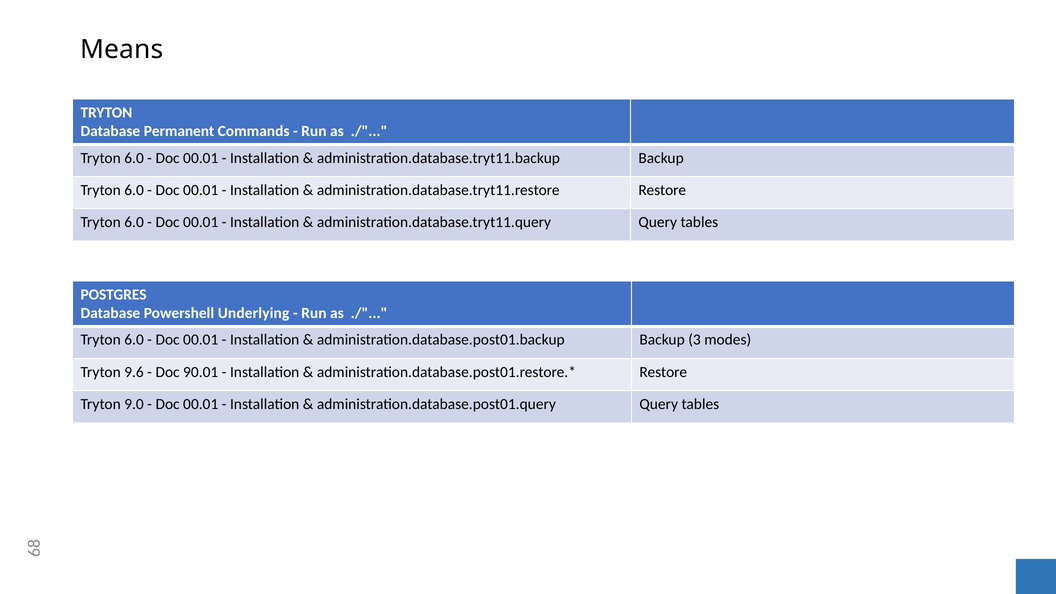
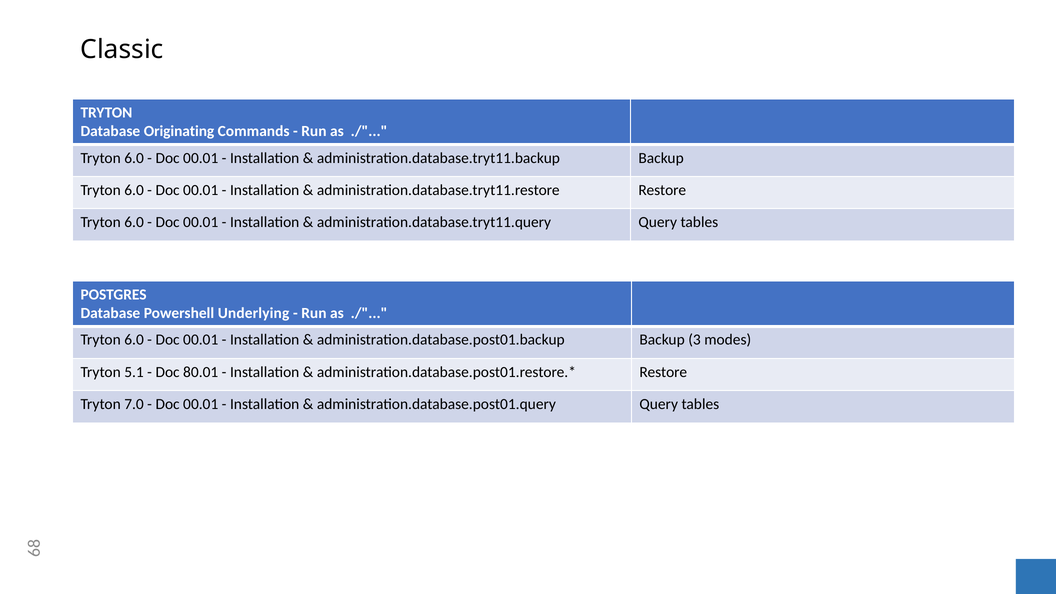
Means: Means -> Classic
Permanent: Permanent -> Originating
9.6: 9.6 -> 5.1
90.01: 90.01 -> 80.01
9.0: 9.0 -> 7.0
